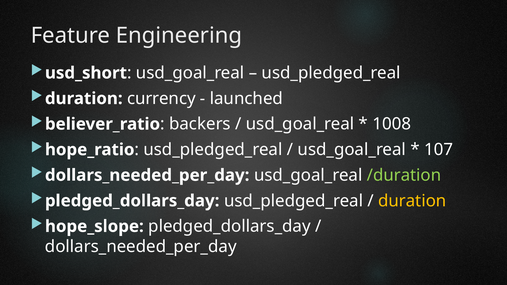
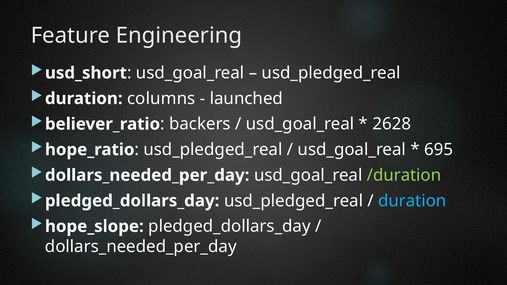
currency: currency -> columns
1008: 1008 -> 2628
107: 107 -> 695
duration at (412, 201) colour: yellow -> light blue
